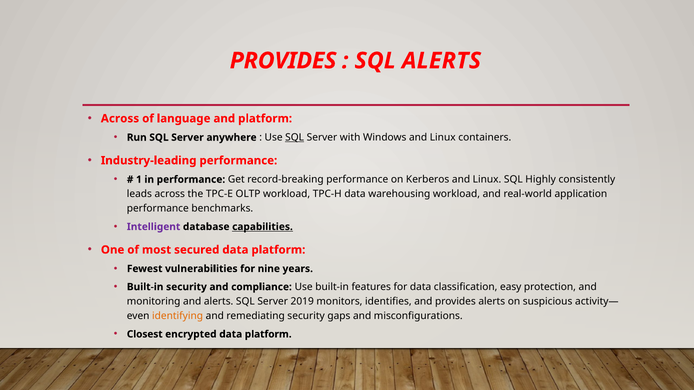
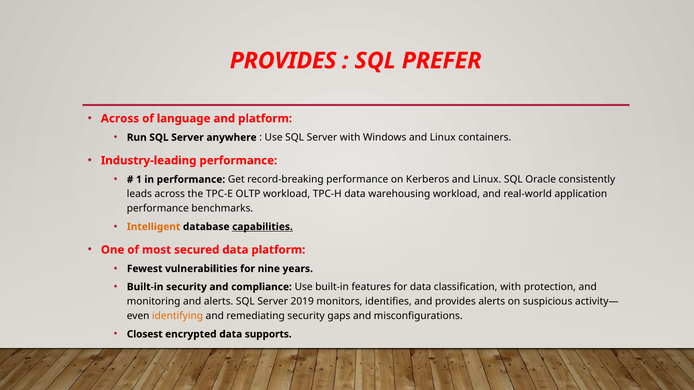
SQL ALERTS: ALERTS -> PREFER
SQL at (295, 138) underline: present -> none
Highly: Highly -> Oracle
Intelligent colour: purple -> orange
classification easy: easy -> with
encrypted data platform: platform -> supports
